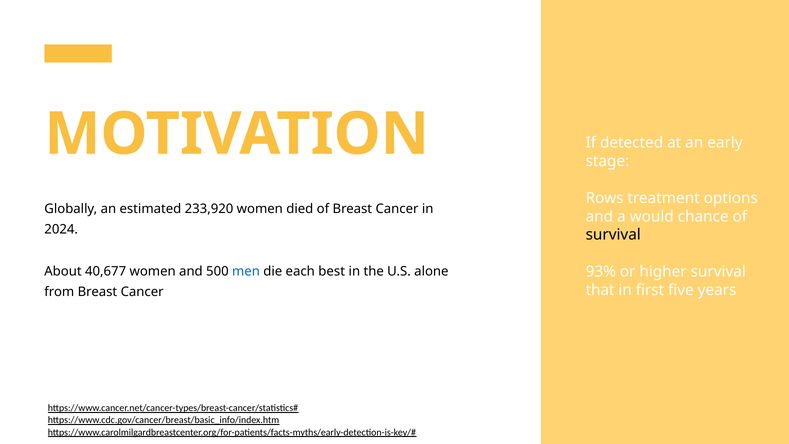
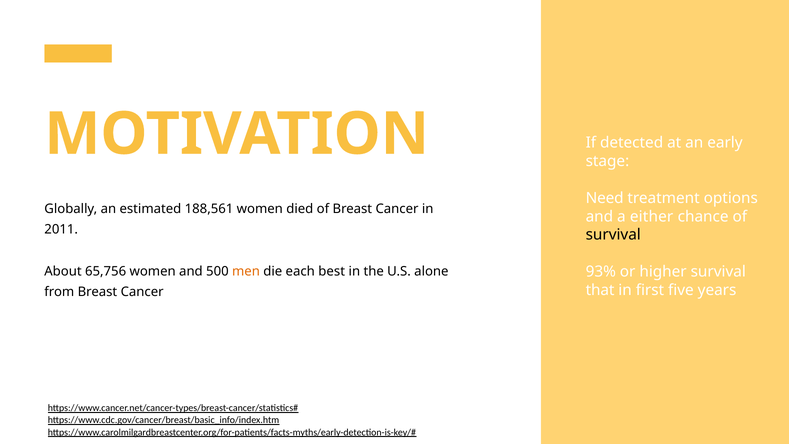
Rows: Rows -> Need
233,920: 233,920 -> 188,561
would: would -> either
2024: 2024 -> 2011
40,677: 40,677 -> 65,756
men colour: blue -> orange
